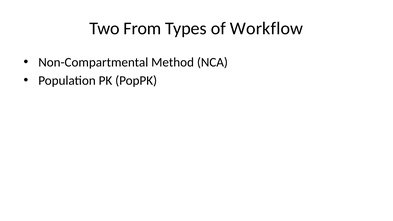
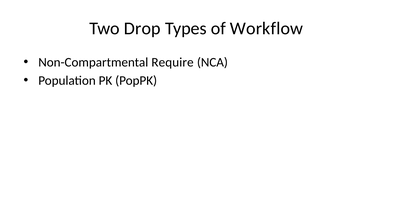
From: From -> Drop
Method: Method -> Require
